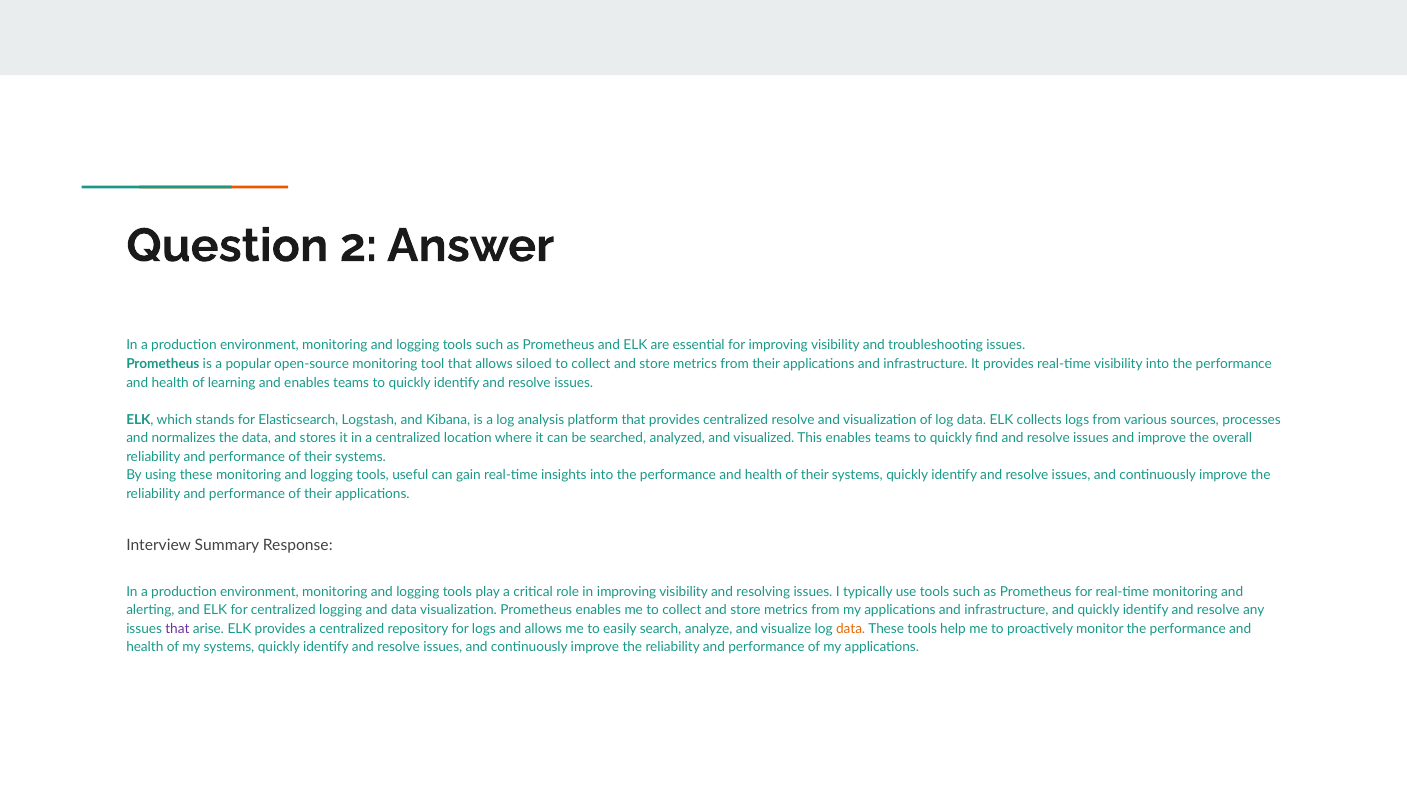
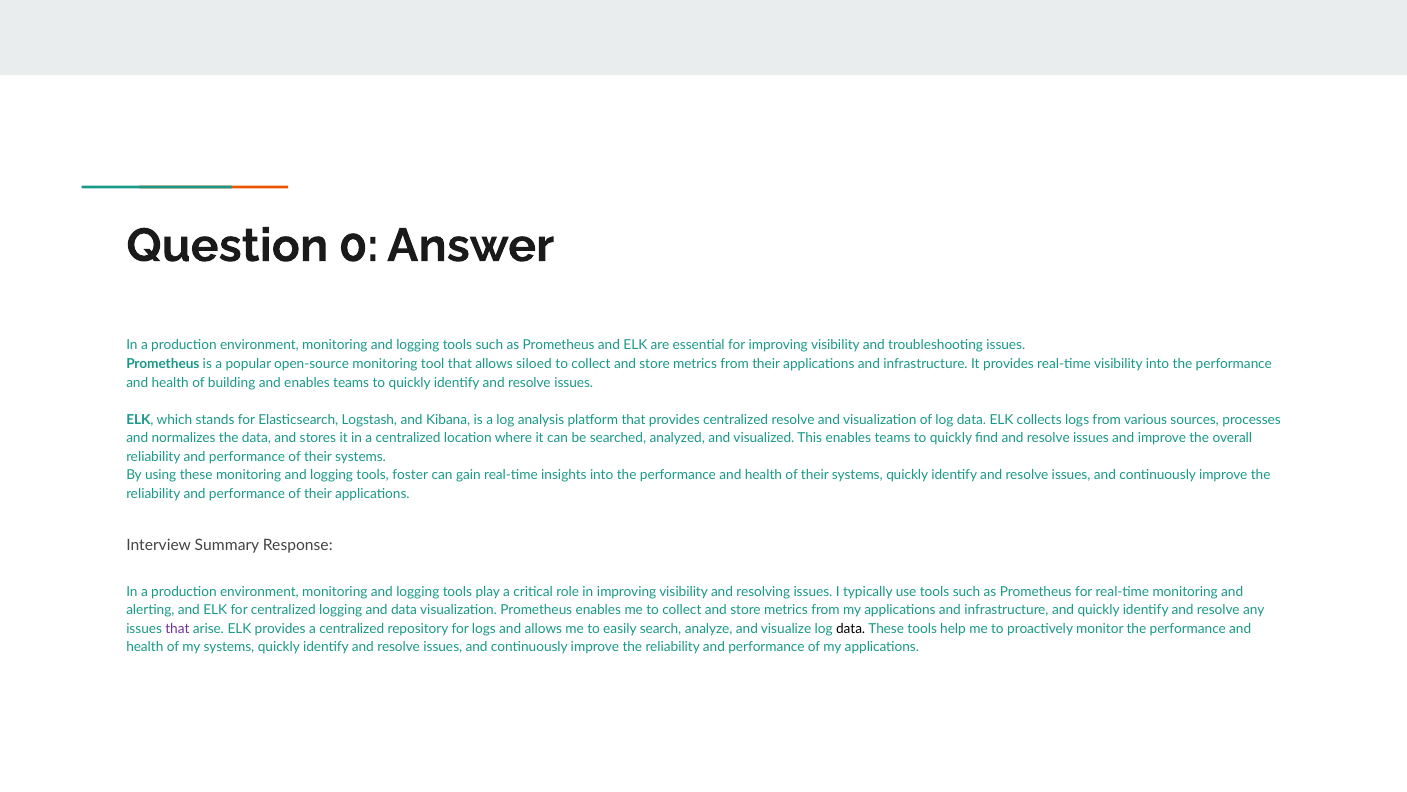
2: 2 -> 0
learning: learning -> building
useful: useful -> foster
data at (851, 628) colour: orange -> black
